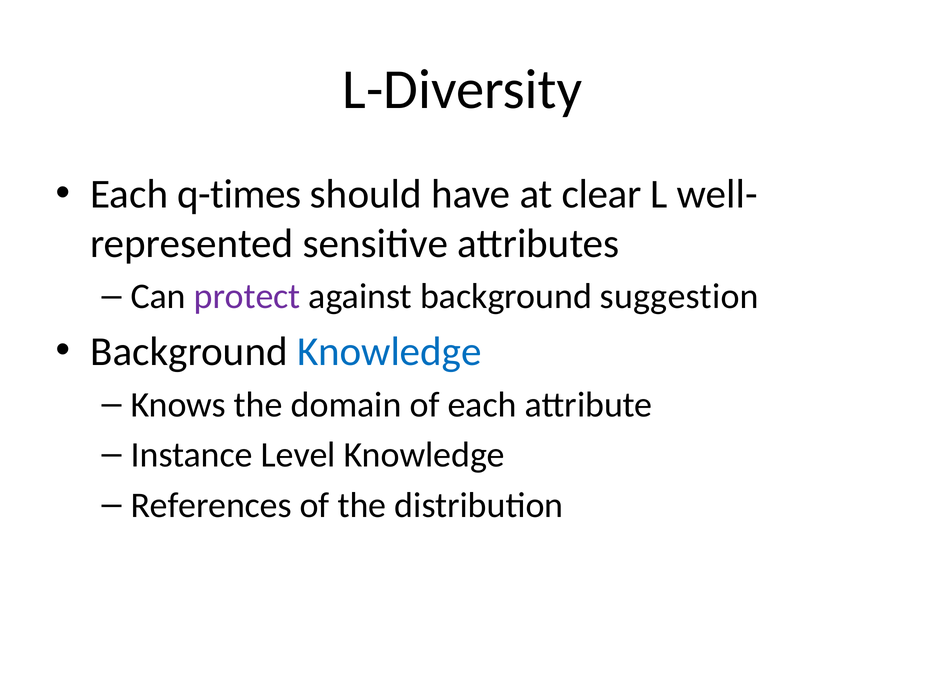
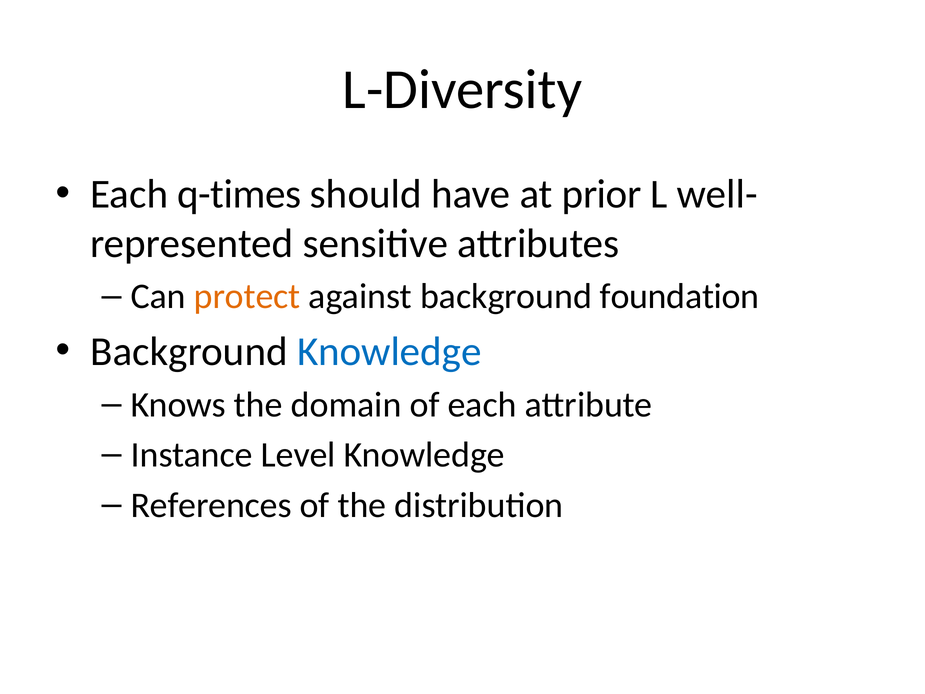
clear: clear -> prior
protect colour: purple -> orange
suggestion: suggestion -> foundation
